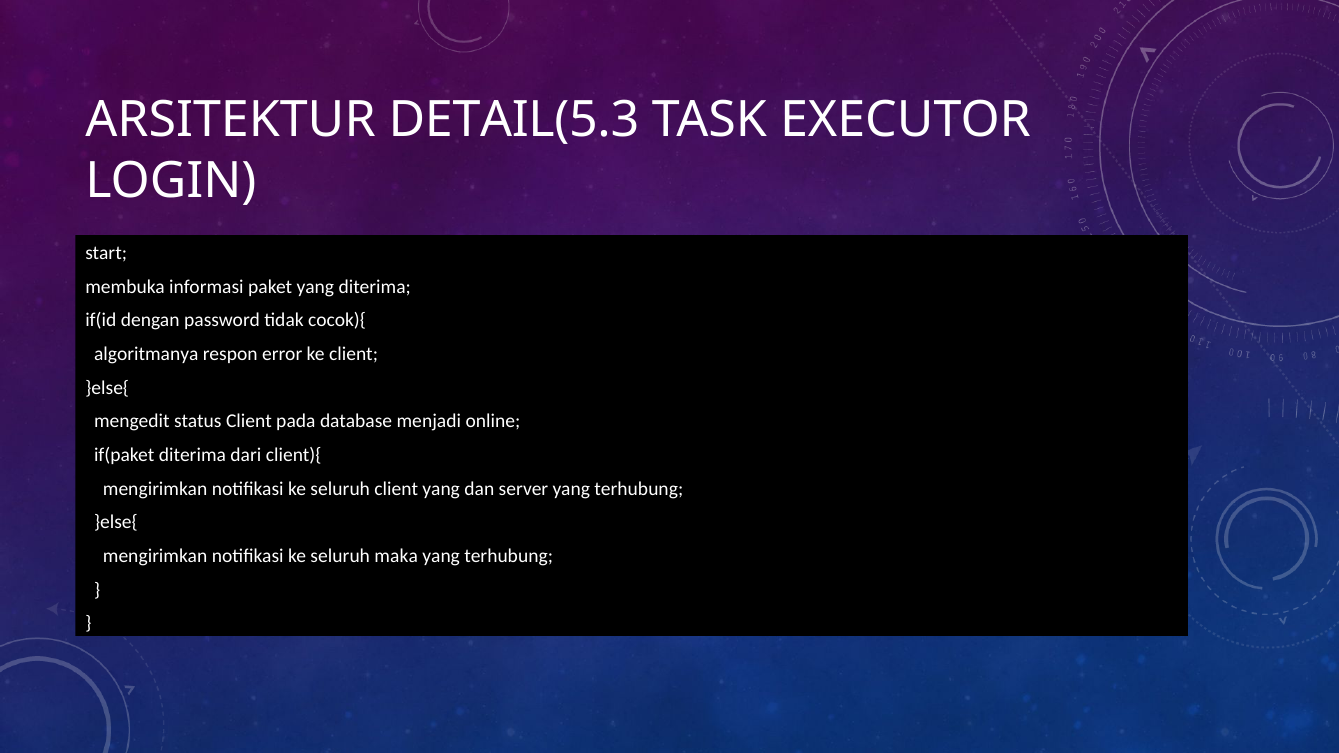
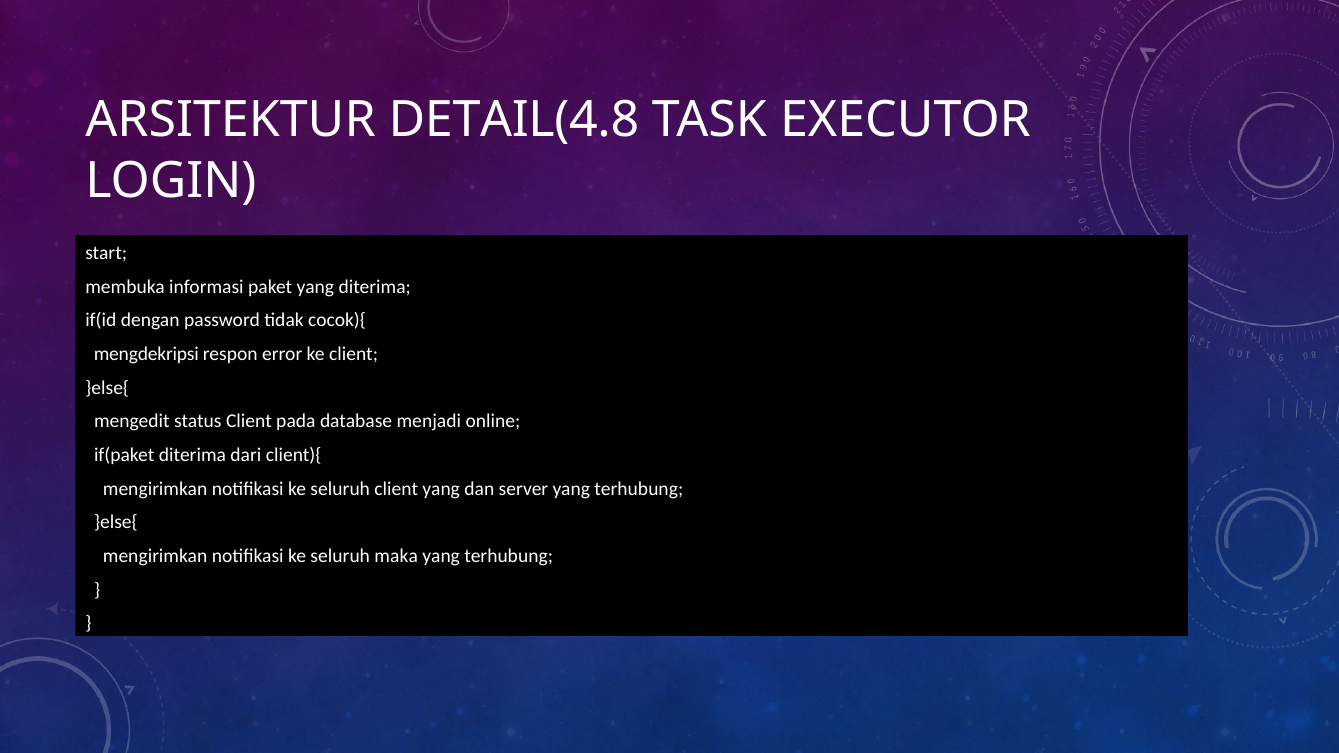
DETAIL(5.3: DETAIL(5.3 -> DETAIL(4.8
algoritmanya: algoritmanya -> mengdekripsi
